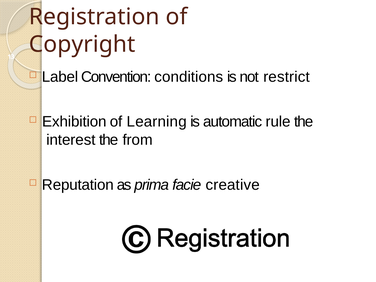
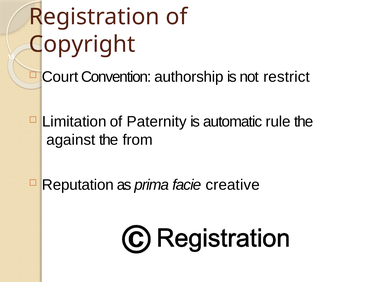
Label: Label -> Court
conditions: conditions -> authorship
Exhibition: Exhibition -> Limitation
Learning: Learning -> Paternity
interest: interest -> against
